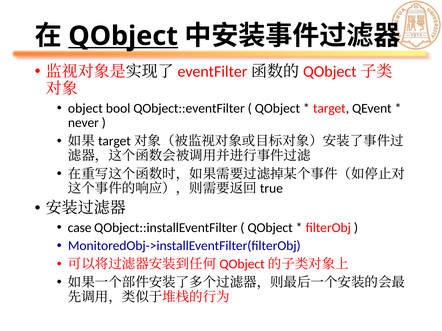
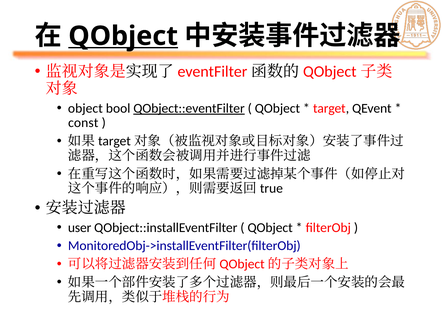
QObject::eventFilter underline: none -> present
never: never -> const
case: case -> user
